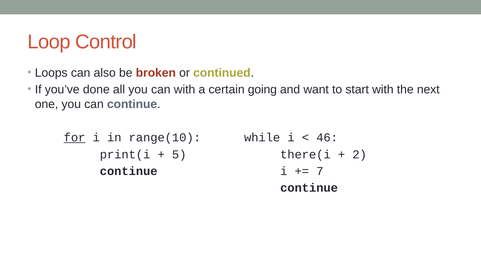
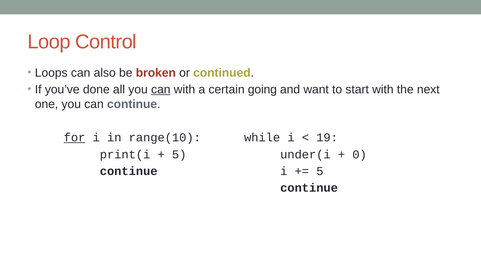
can at (161, 90) underline: none -> present
46: 46 -> 19
there(i: there(i -> under(i
2: 2 -> 0
7 at (320, 172): 7 -> 5
